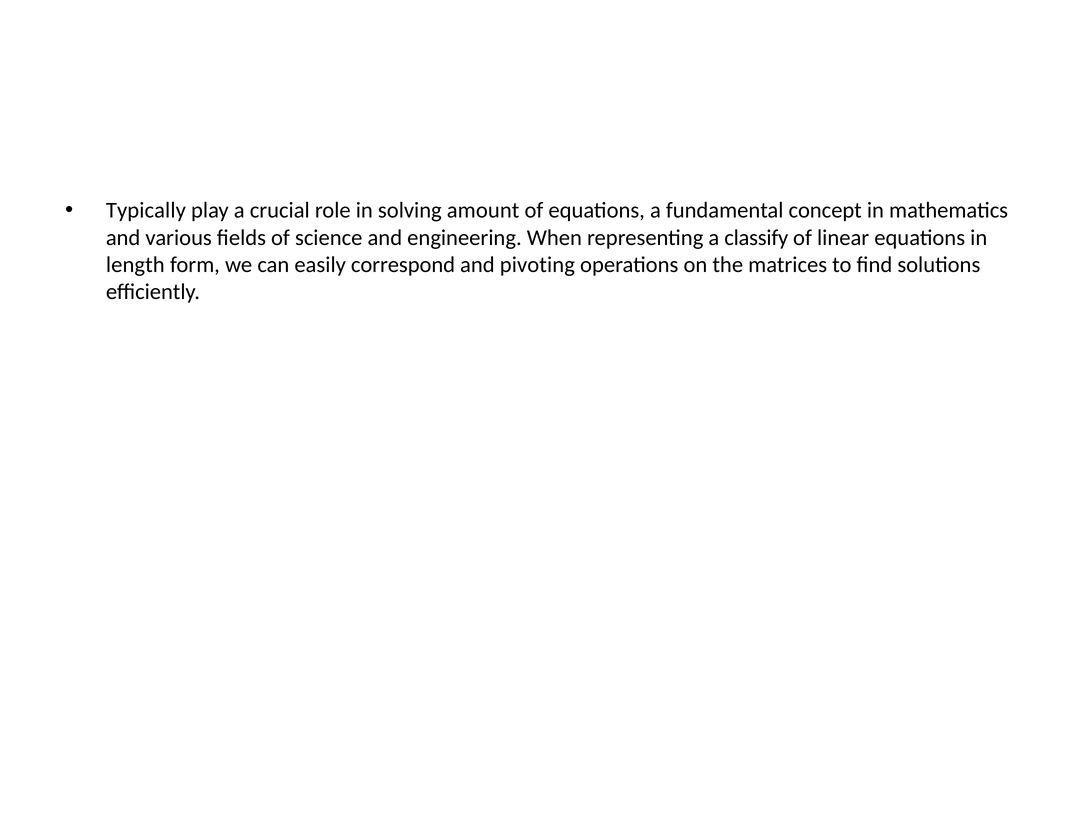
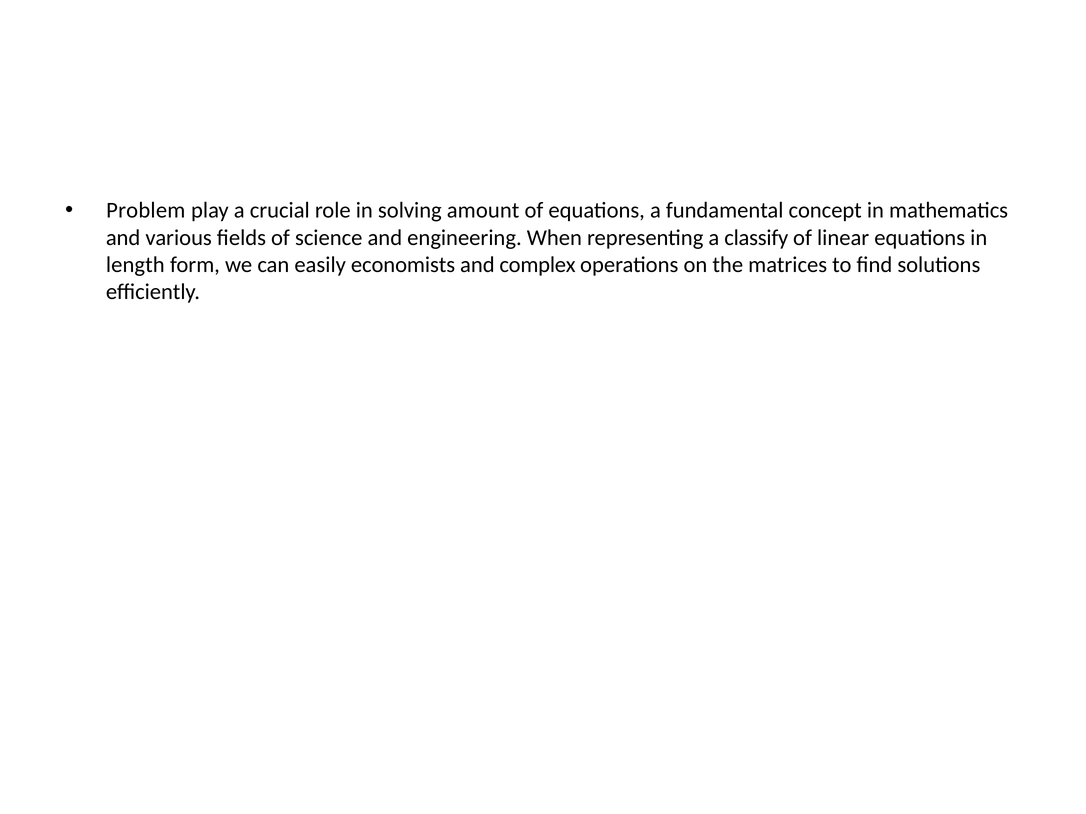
Typically: Typically -> Problem
correspond: correspond -> economists
pivoting: pivoting -> complex
